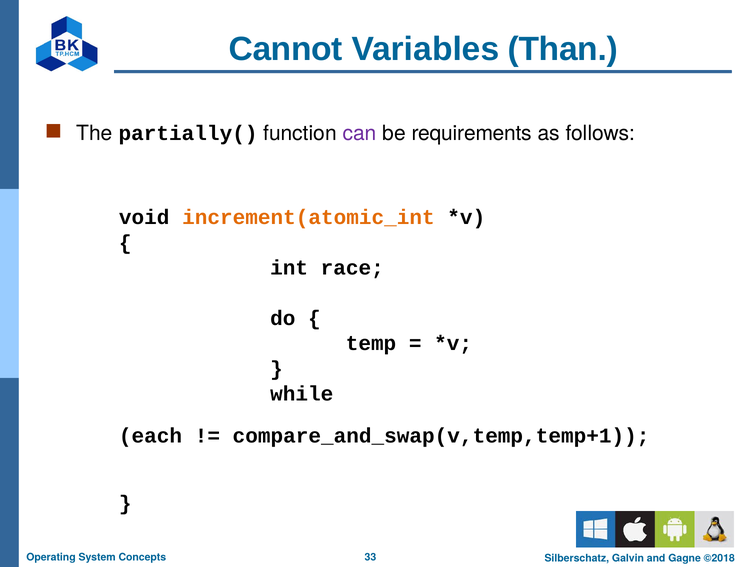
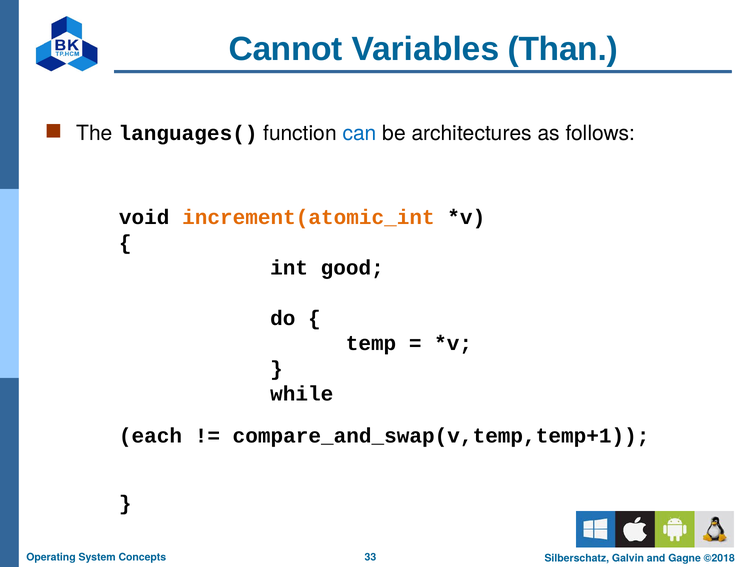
partially(: partially( -> languages(
can colour: purple -> blue
requirements: requirements -> architectures
race: race -> good
